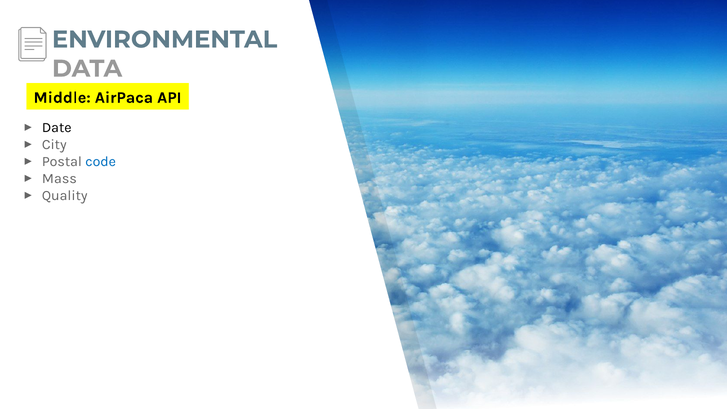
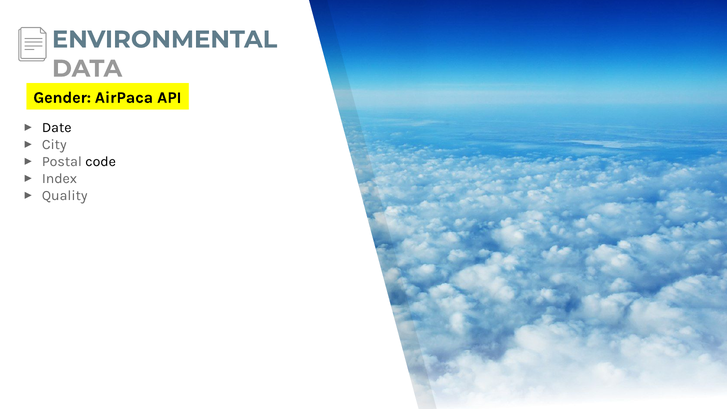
Middle: Middle -> Gender
code colour: blue -> black
Mass: Mass -> Index
